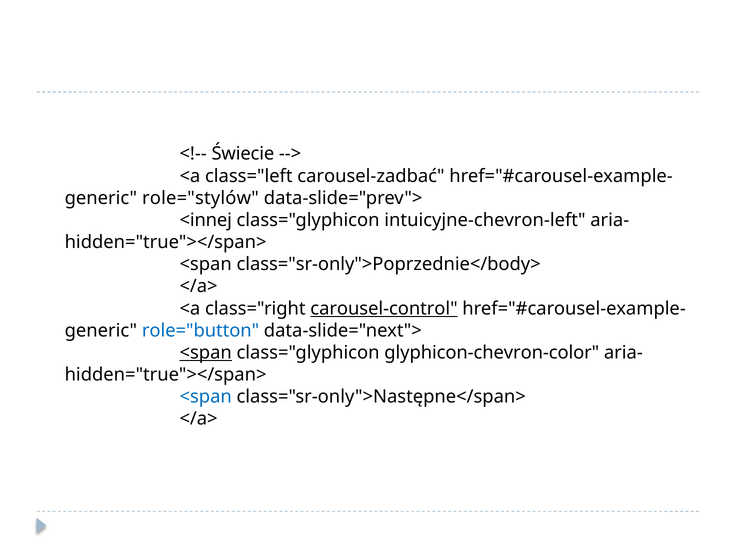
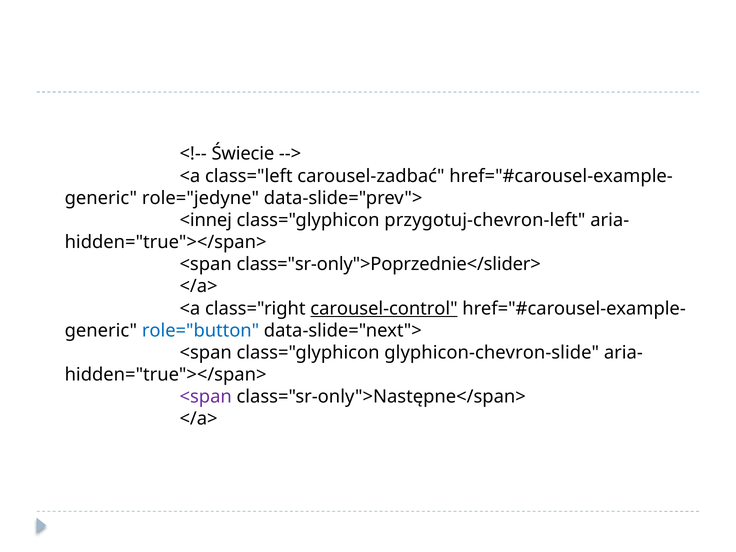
role="stylów: role="stylów -> role="jedyne
intuicyjne-chevron-left: intuicyjne-chevron-left -> przygotuj-chevron-left
class="sr-only">Poprzednie</body>: class="sr-only">Poprzednie</body> -> class="sr-only">Poprzednie</slider>
<span at (206, 353) underline: present -> none
glyphicon-chevron-color: glyphicon-chevron-color -> glyphicon-chevron-slide
<span at (206, 397) colour: blue -> purple
